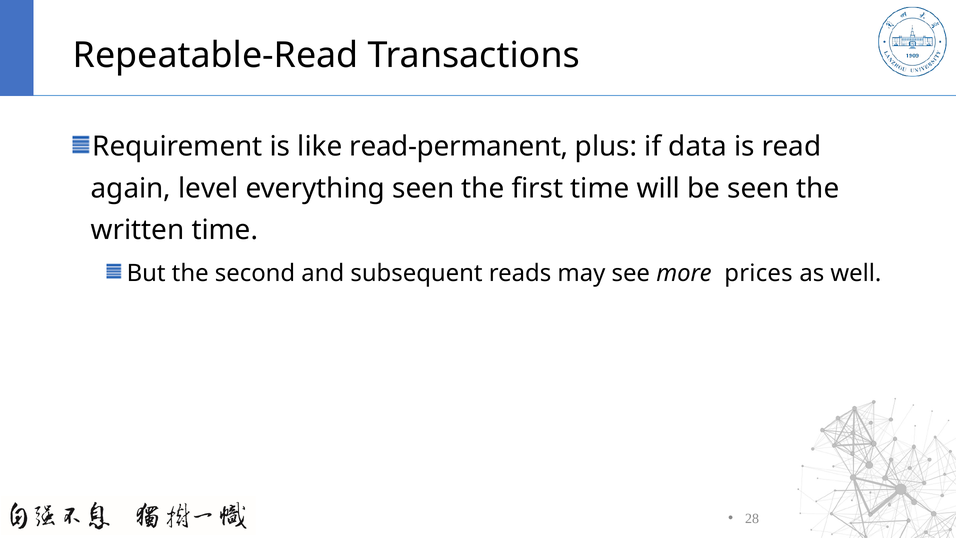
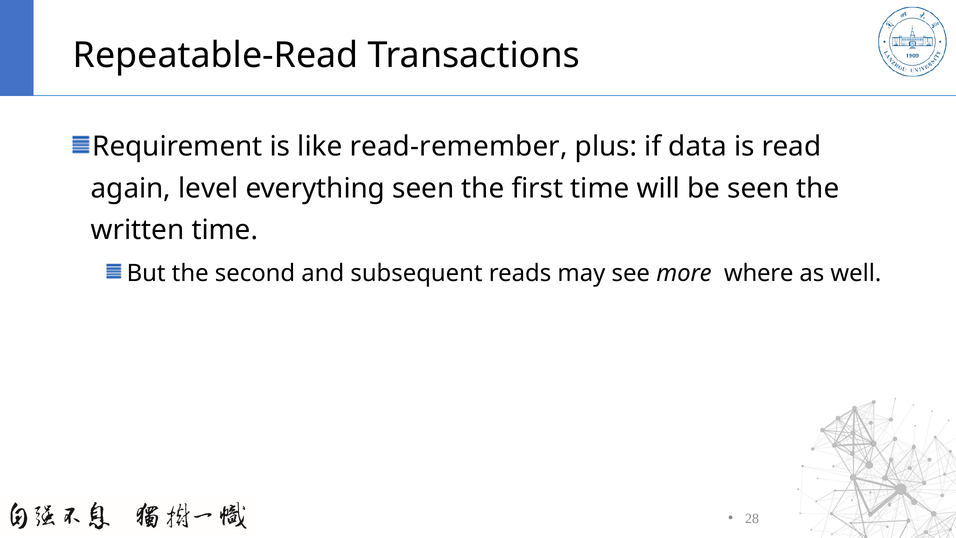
read-permanent: read-permanent -> read-remember
prices: prices -> where
